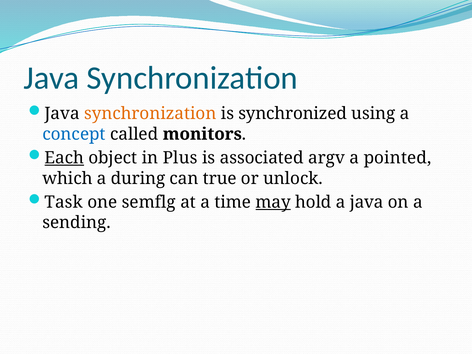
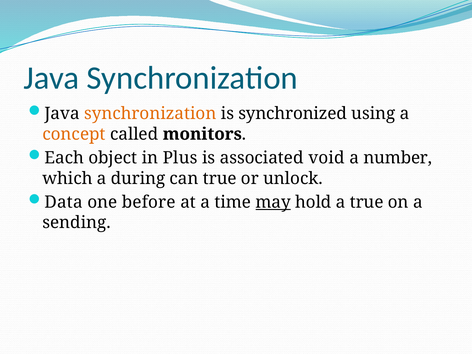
concept colour: blue -> orange
Each underline: present -> none
argv: argv -> void
pointed: pointed -> number
Task: Task -> Data
semflg: semflg -> before
a java: java -> true
